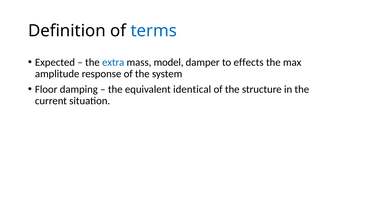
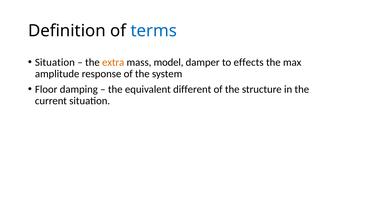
Expected at (55, 62): Expected -> Situation
extra colour: blue -> orange
identical: identical -> different
